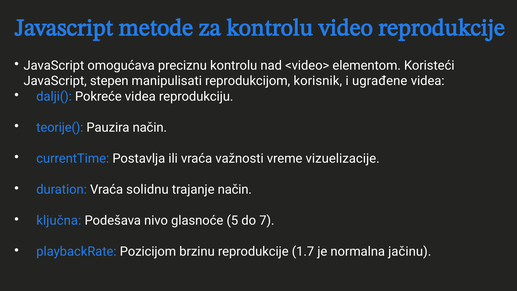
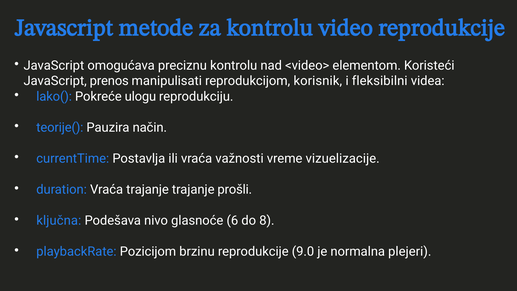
stepen: stepen -> prenos
ugrađene: ugrađene -> fleksibilni
dalji(: dalji( -> lako(
Pokreće videa: videa -> ulogu
Vraća solidnu: solidnu -> trajanje
trajanje način: način -> prošli
5: 5 -> 6
7: 7 -> 8
1.7: 1.7 -> 9.0
jačinu: jačinu -> plejeri
